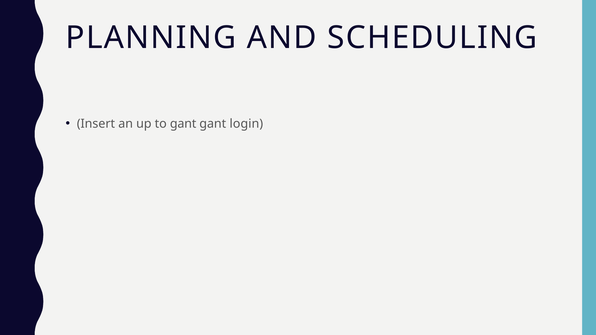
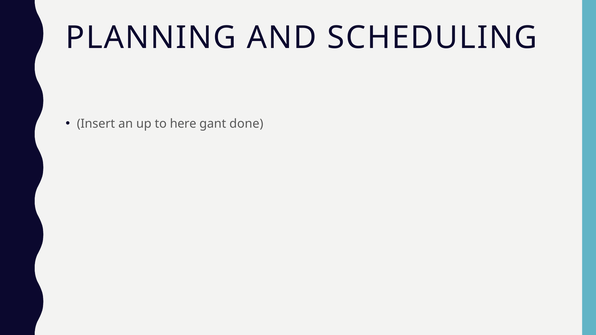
to gant: gant -> here
login: login -> done
